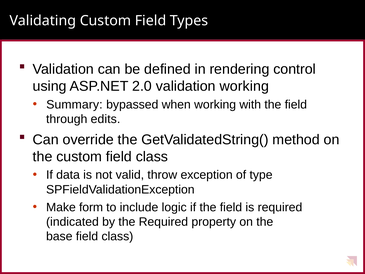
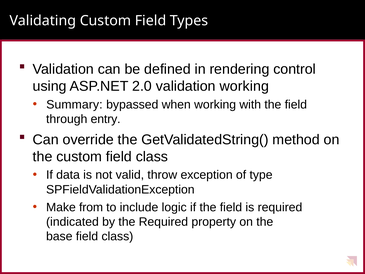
edits: edits -> entry
form: form -> from
